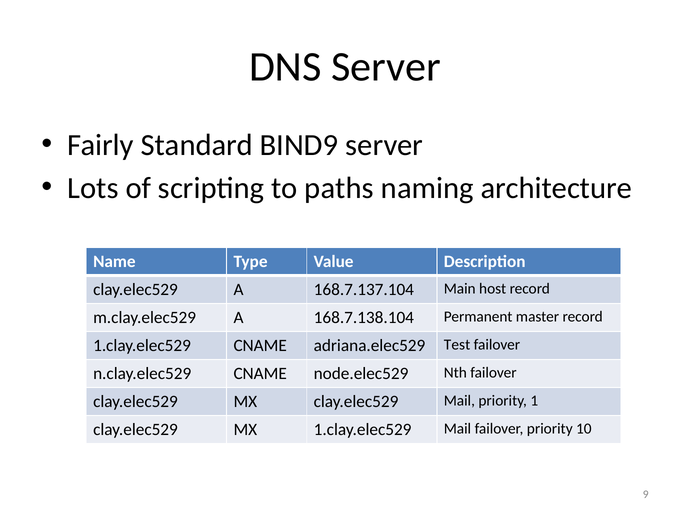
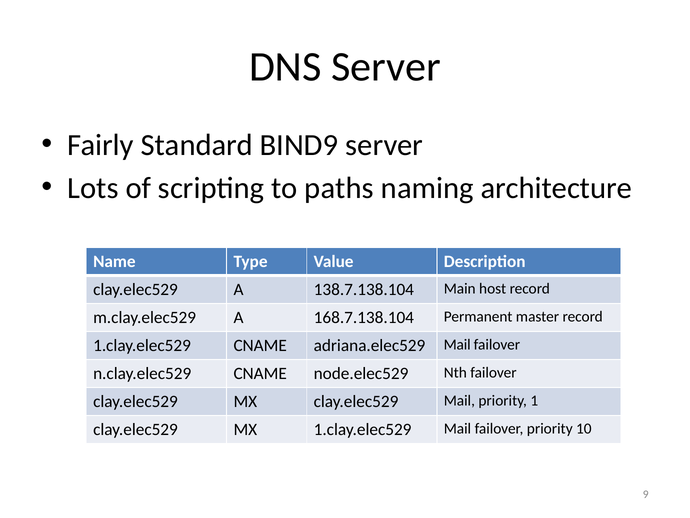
168.7.137.104: 168.7.137.104 -> 138.7.138.104
adriana.elec529 Test: Test -> Mail
